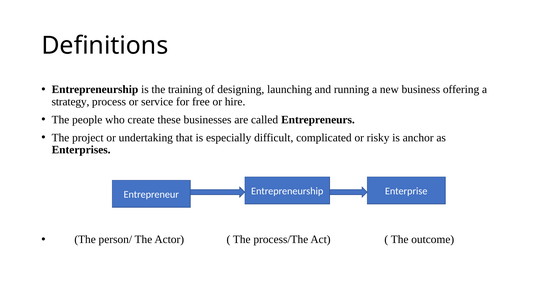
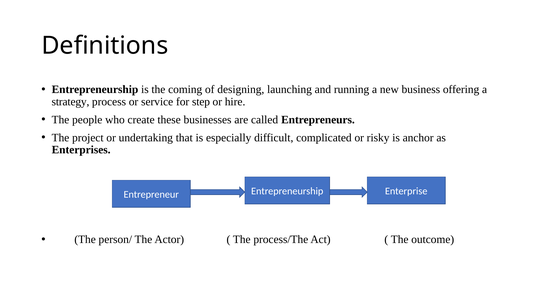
training: training -> coming
free: free -> step
